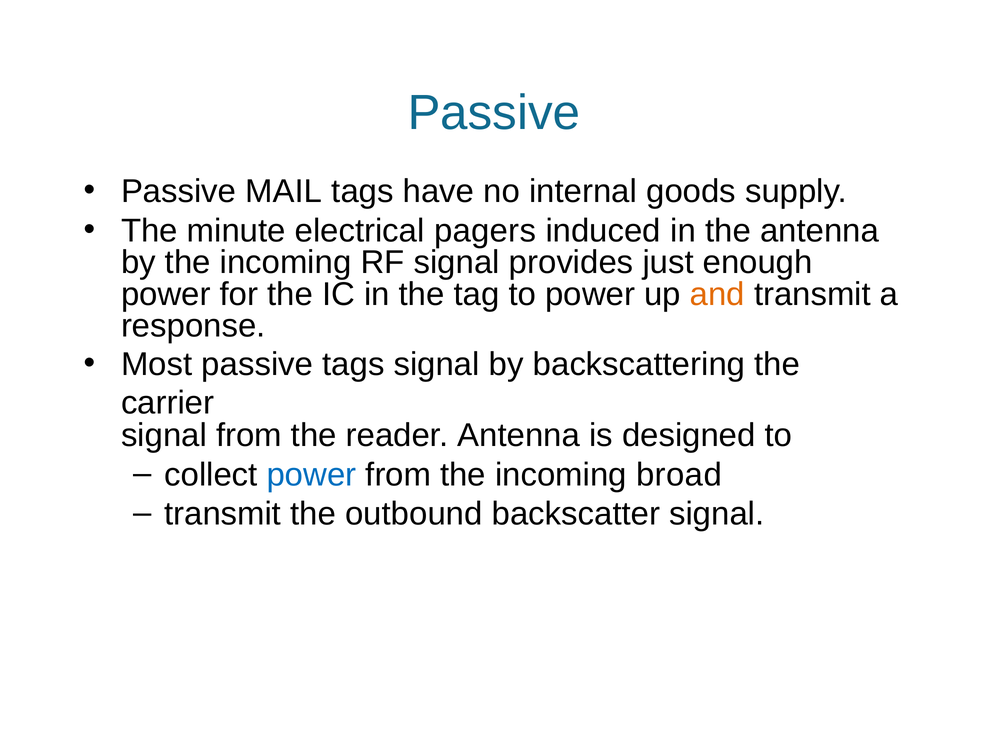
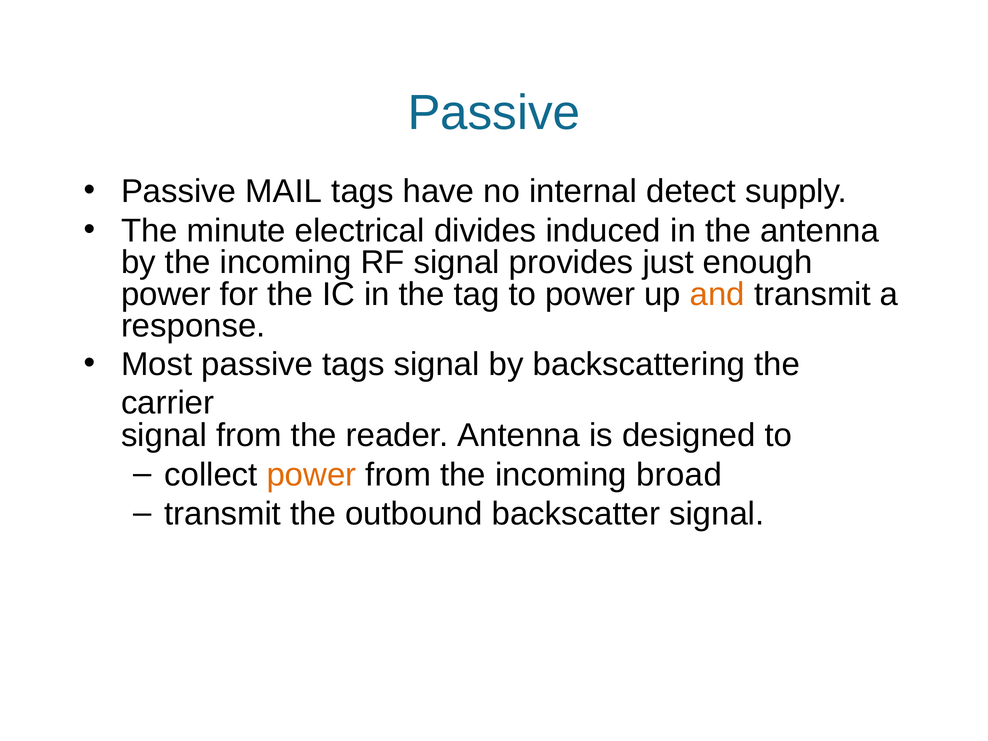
goods: goods -> detect
pagers: pagers -> divides
power at (311, 475) colour: blue -> orange
